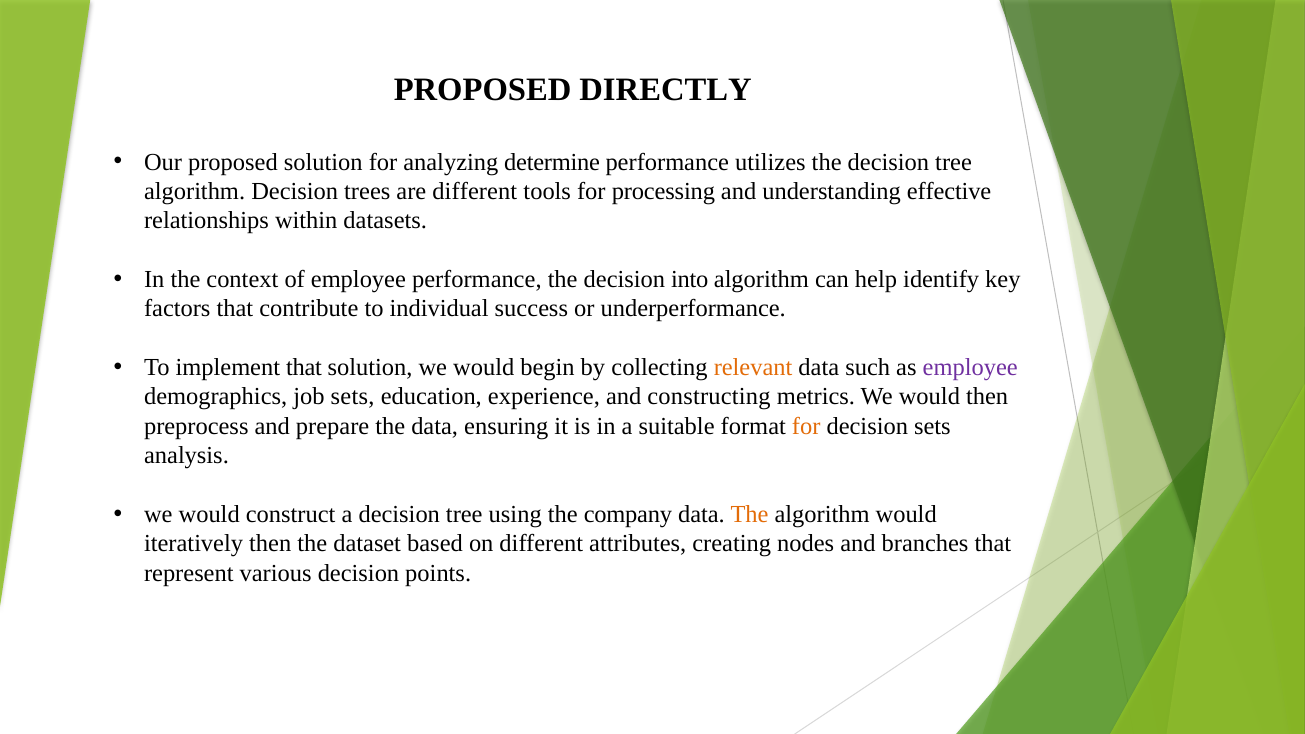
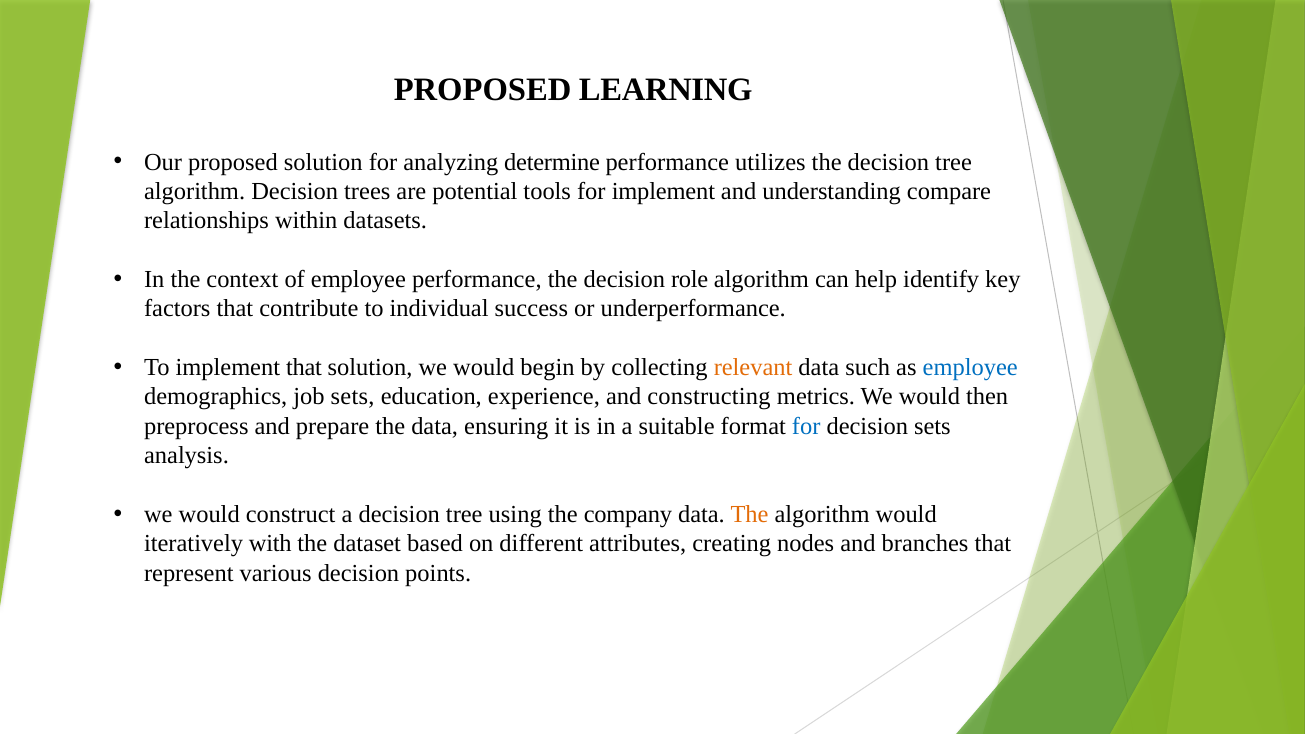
DIRECTLY: DIRECTLY -> LEARNING
are different: different -> potential
for processing: processing -> implement
effective: effective -> compare
into: into -> role
employee at (970, 368) colour: purple -> blue
for at (806, 426) colour: orange -> blue
iteratively then: then -> with
